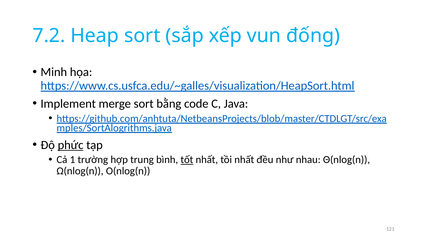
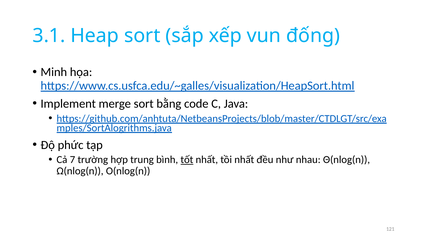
7.2: 7.2 -> 3.1
phức underline: present -> none
1: 1 -> 7
